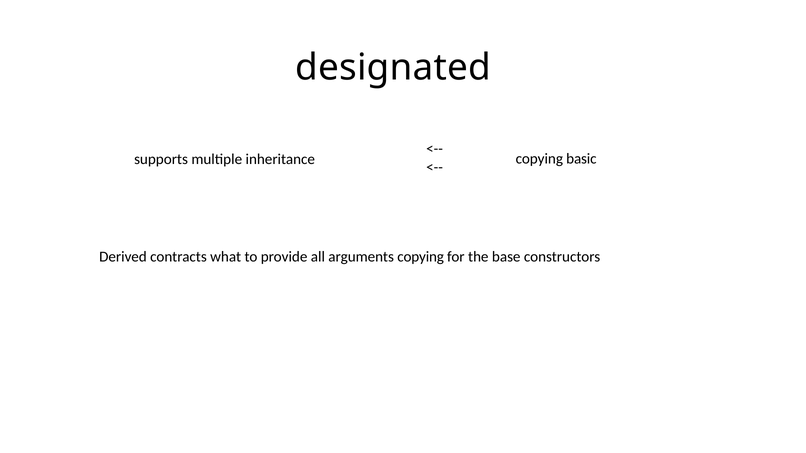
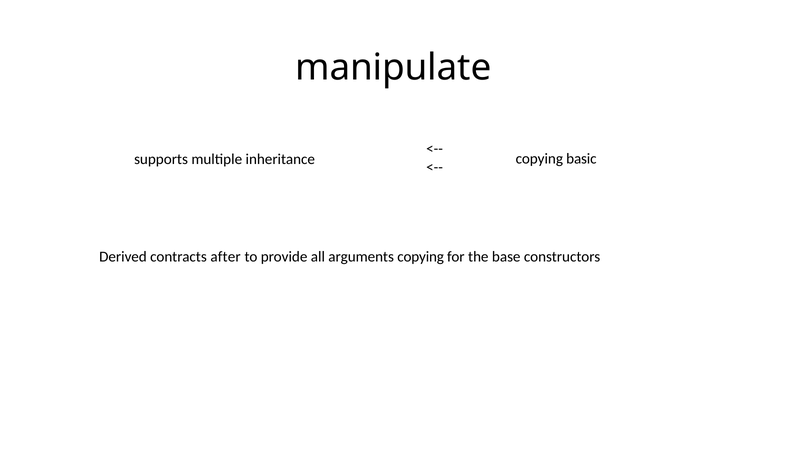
designated: designated -> manipulate
what: what -> after
